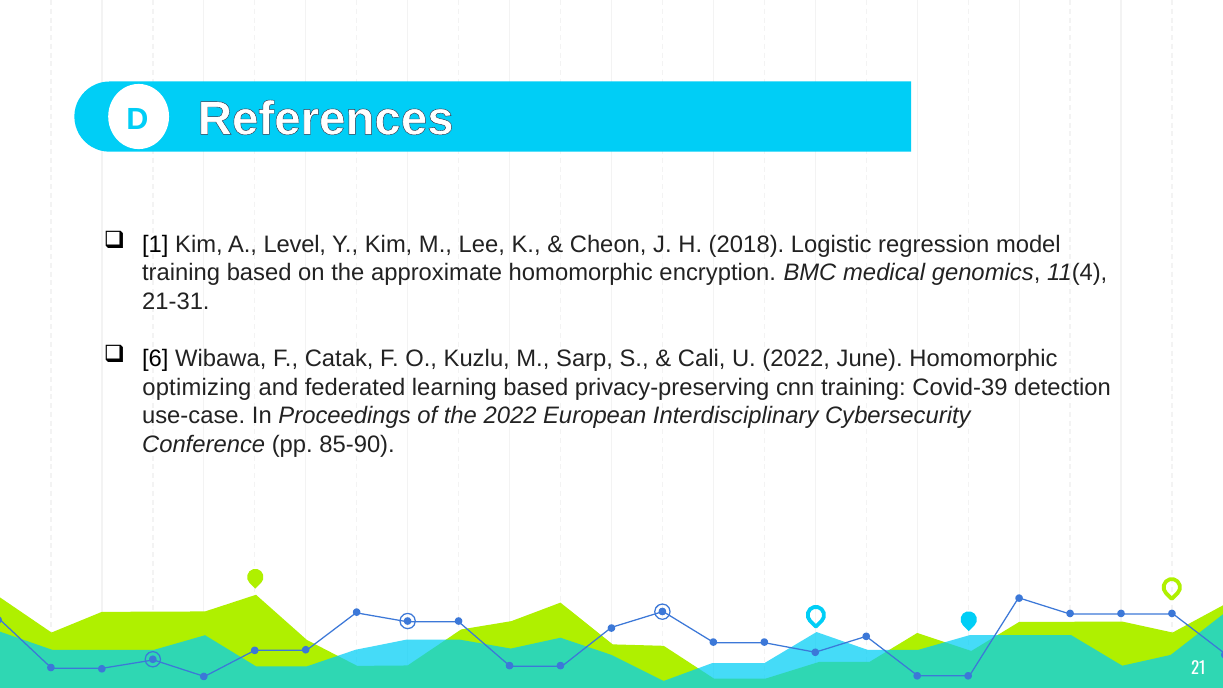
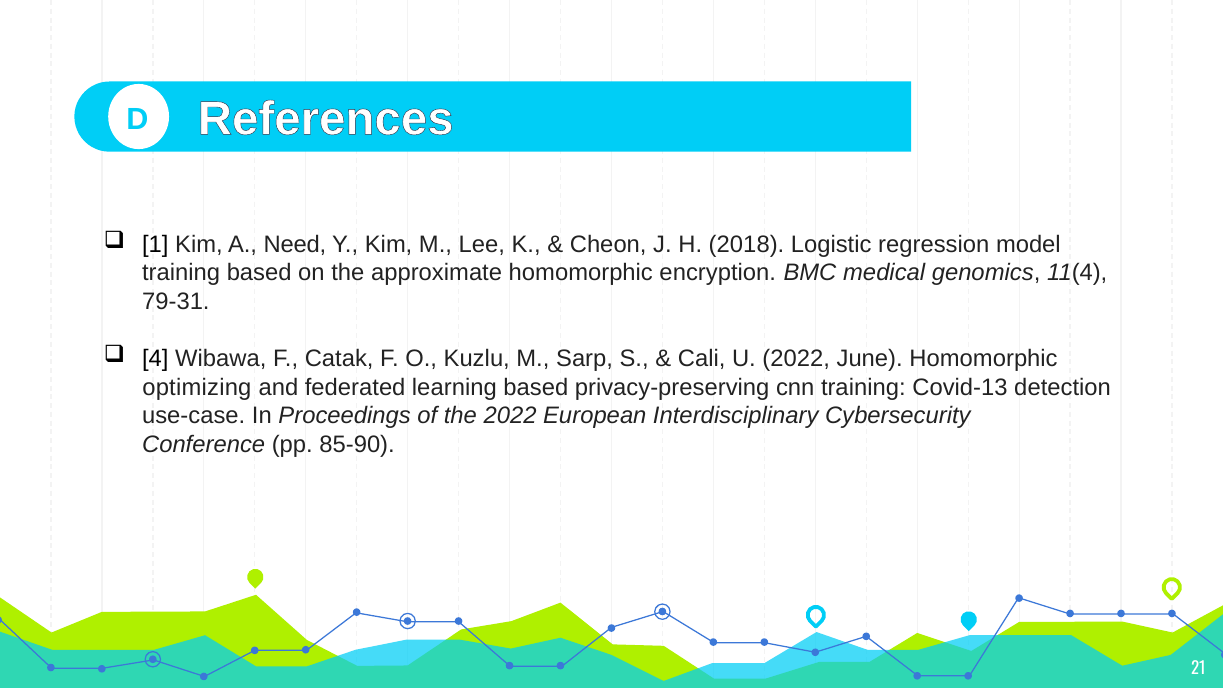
Level: Level -> Need
21-31: 21-31 -> 79-31
6: 6 -> 4
Covid-39: Covid-39 -> Covid-13
